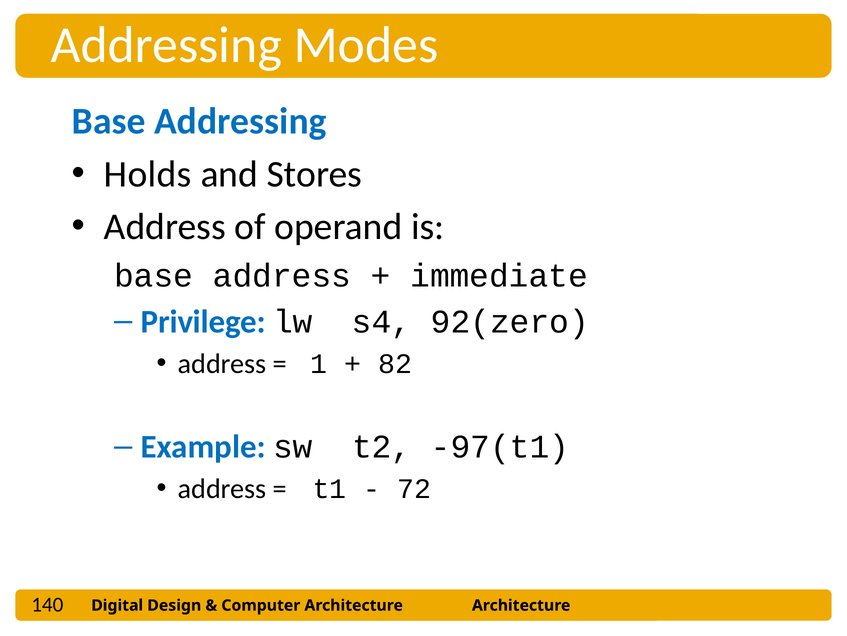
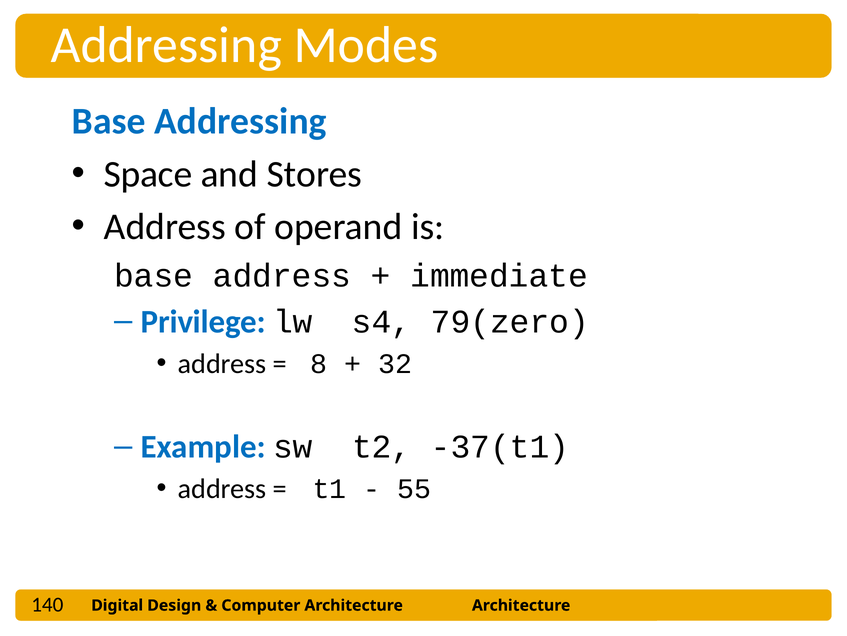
Holds: Holds -> Space
92(zero: 92(zero -> 79(zero
1: 1 -> 8
82: 82 -> 32
-97(t1: -97(t1 -> -37(t1
72: 72 -> 55
